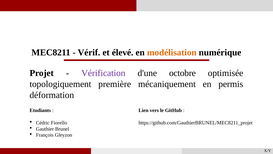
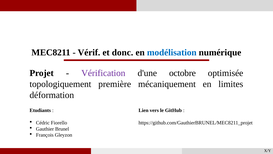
élevé: élevé -> donc
modélisation colour: orange -> blue
permis: permis -> limites
